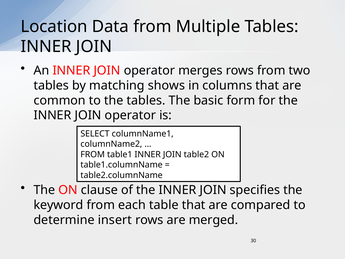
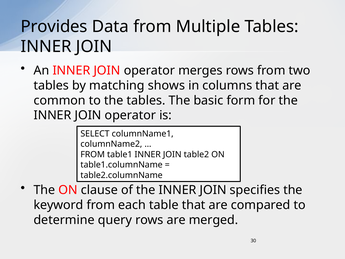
Location: Location -> Provides
insert: insert -> query
